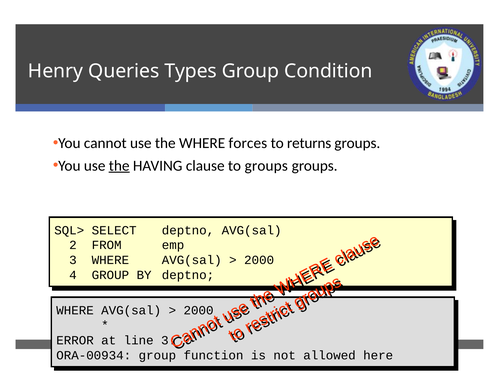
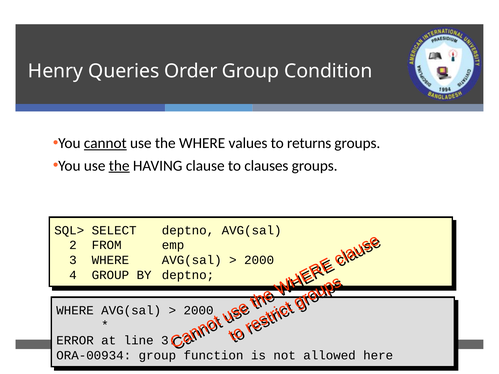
Types: Types -> Order
cannot underline: none -> present
forces: forces -> values
to groups: groups -> clauses
